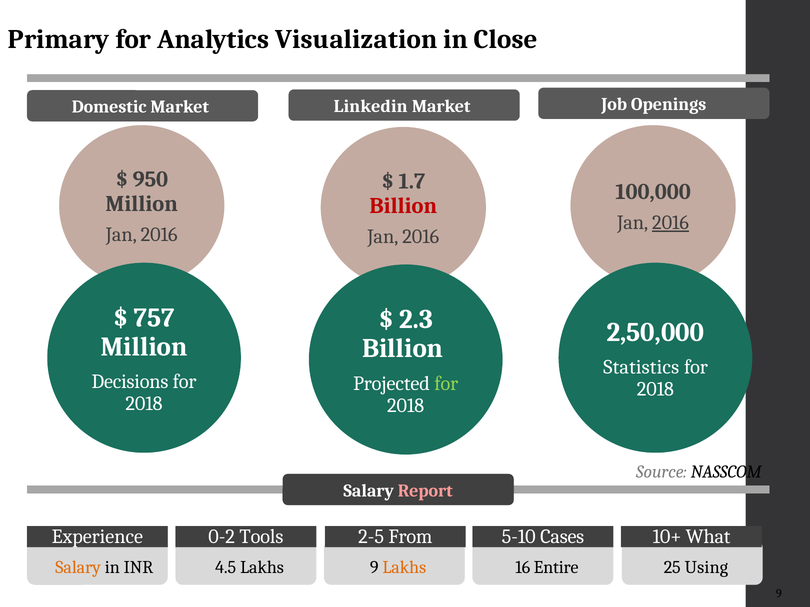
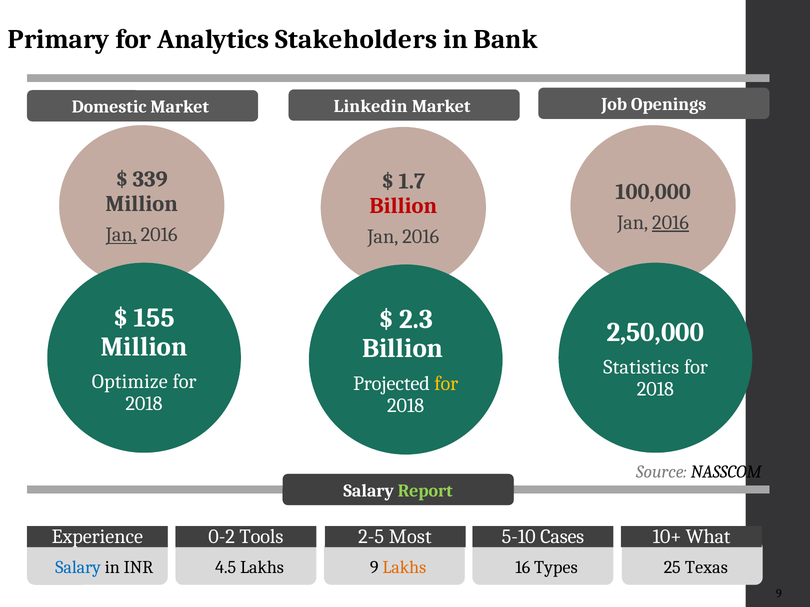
Visualization: Visualization -> Stakeholders
Close: Close -> Bank
950: 950 -> 339
Jan at (121, 235) underline: none -> present
757: 757 -> 155
Decisions: Decisions -> Optimize
for at (446, 384) colour: light green -> yellow
Report colour: pink -> light green
From: From -> Most
Salary at (78, 568) colour: orange -> blue
Entire: Entire -> Types
Using: Using -> Texas
